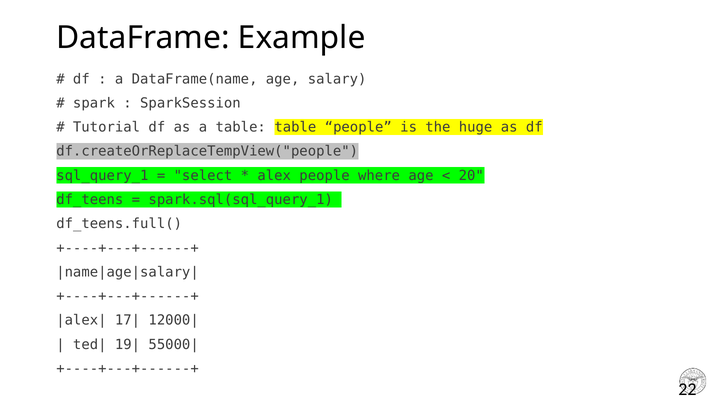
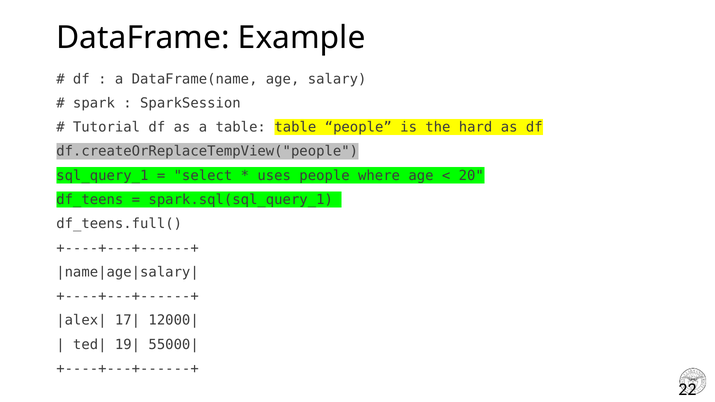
huge: huge -> hard
alex: alex -> uses
